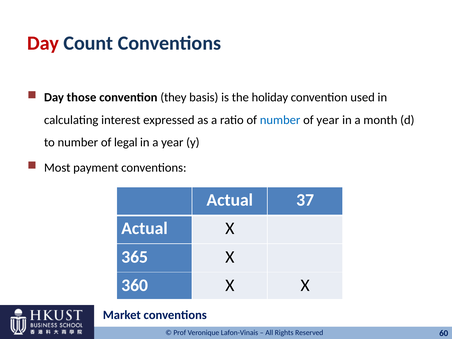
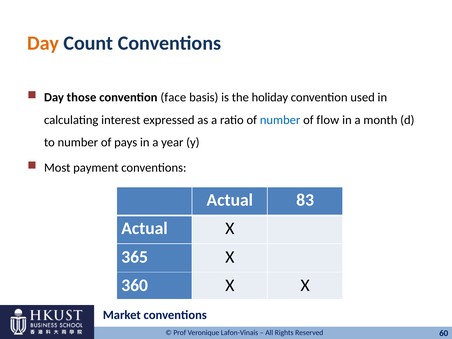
Day at (43, 43) colour: red -> orange
they: they -> face
of year: year -> flow
legal: legal -> pays
37: 37 -> 83
